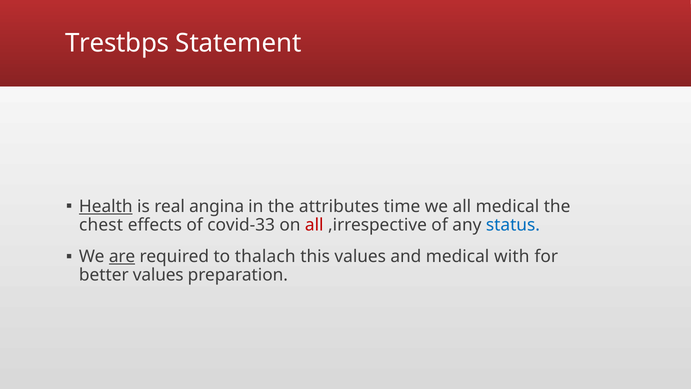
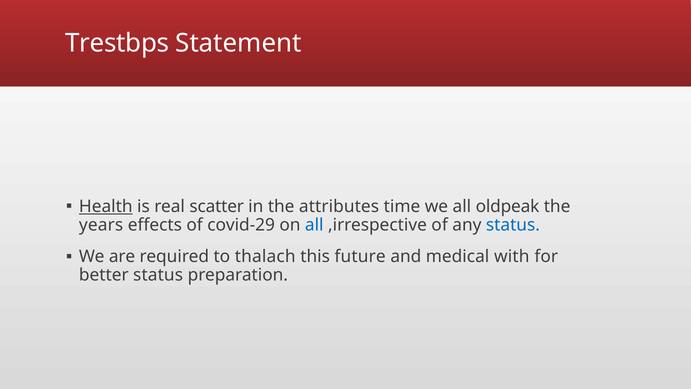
angina: angina -> scatter
all medical: medical -> oldpeak
chest: chest -> years
covid-33: covid-33 -> covid-29
all at (314, 225) colour: red -> blue
are underline: present -> none
this values: values -> future
better values: values -> status
